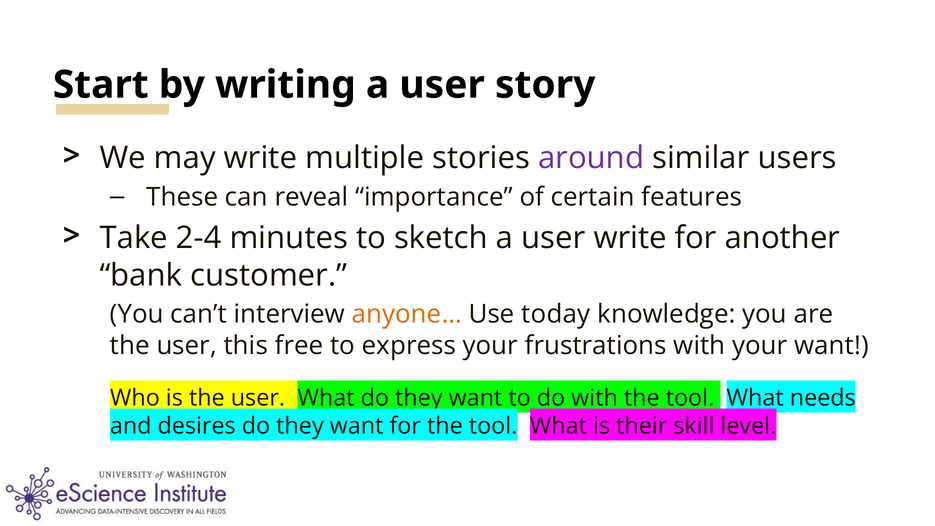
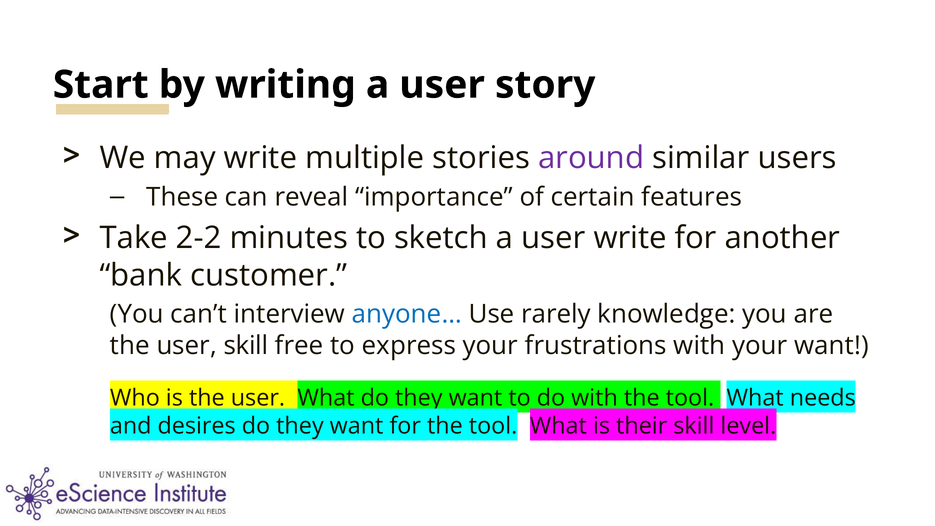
2-4: 2-4 -> 2-2
anyone… colour: orange -> blue
today: today -> rarely
user this: this -> skill
